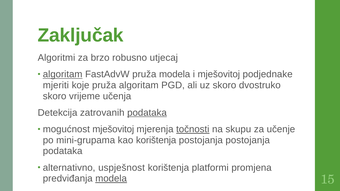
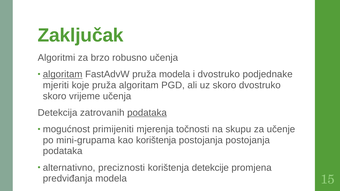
robusno utjecaj: utjecaj -> učenja
i mješovitoj: mješovitoj -> dvostruko
mogućnost mješovitoj: mješovitoj -> primijeniti
točnosti underline: present -> none
uspješnost: uspješnost -> preciznosti
platformi: platformi -> detekcije
modela at (111, 179) underline: present -> none
